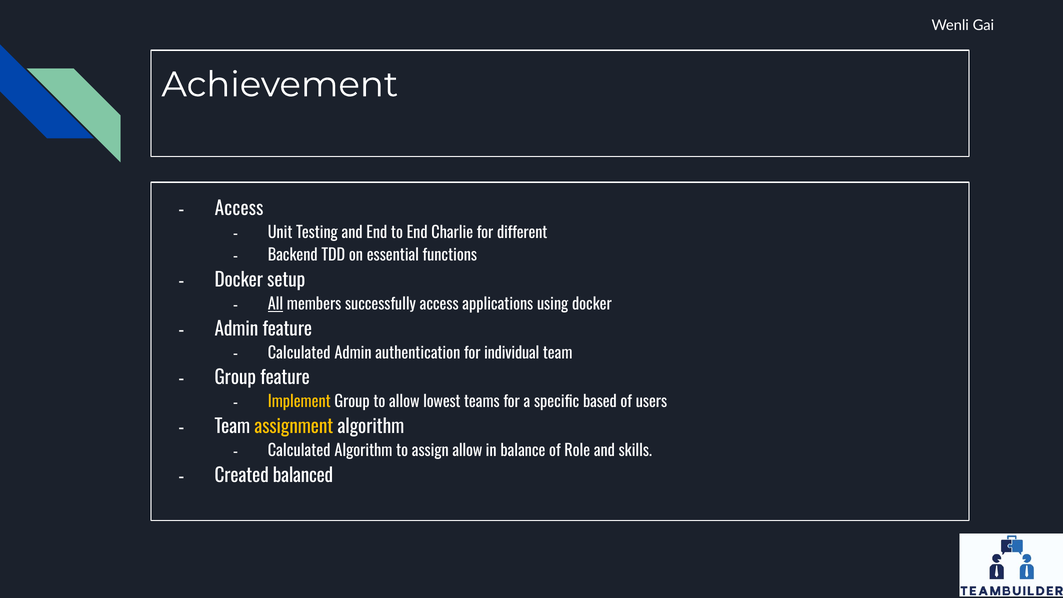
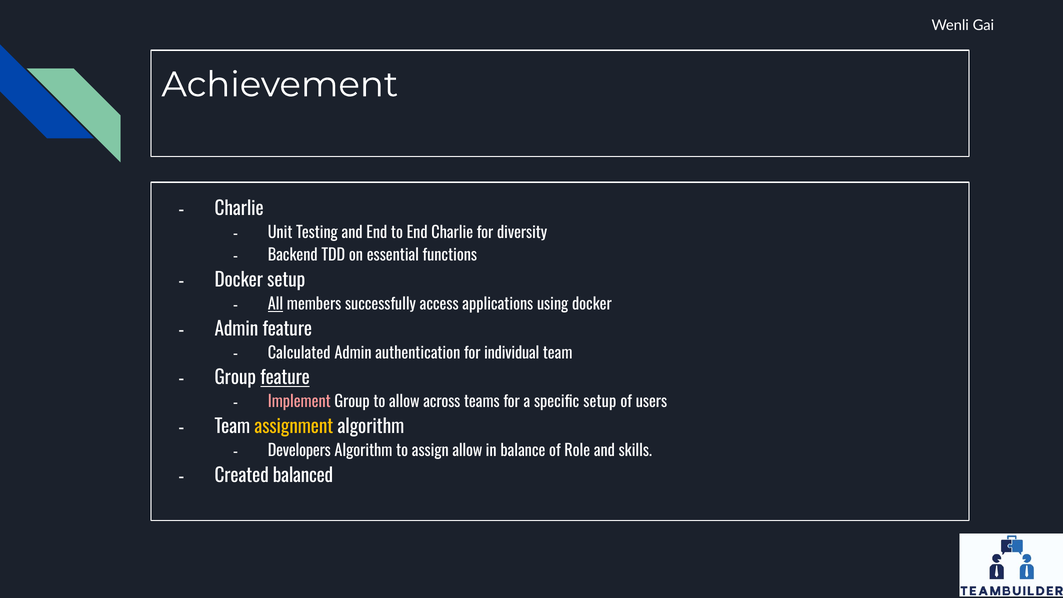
Access at (239, 209): Access -> Charlie
different: different -> diversity
feature at (285, 378) underline: none -> present
Implement colour: yellow -> pink
lowest: lowest -> across
specific based: based -> setup
Calculated at (299, 451): Calculated -> Developers
